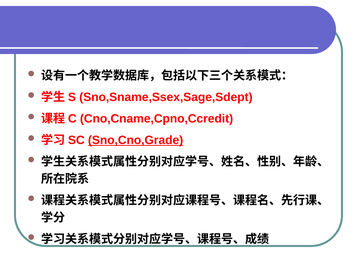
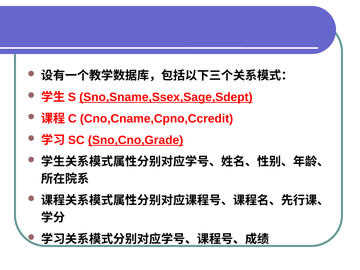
Sno,Sname,Ssex,Sage,Sdept underline: none -> present
